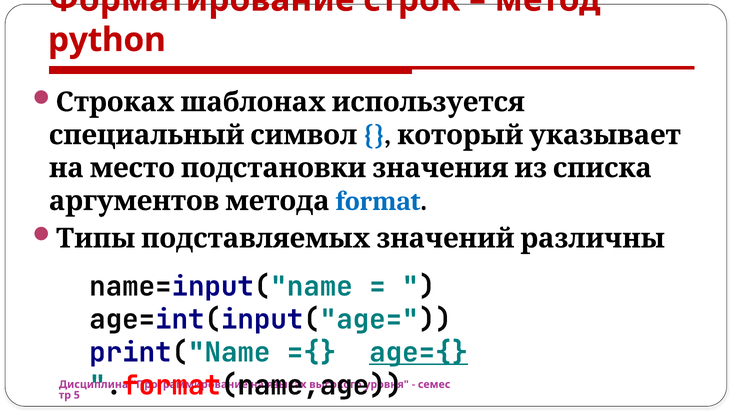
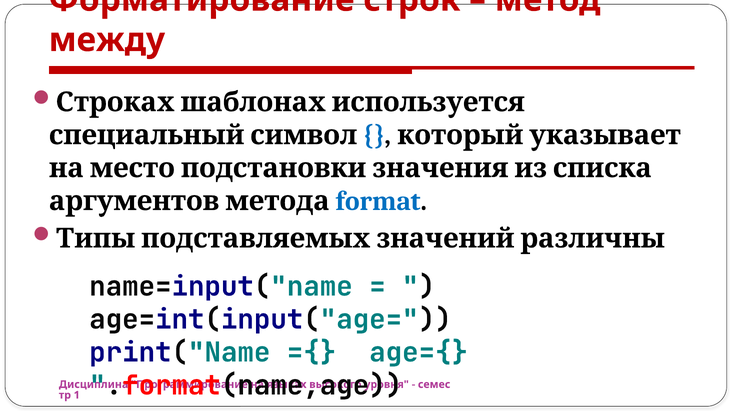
python: python -> между
age={ underline: present -> none
5: 5 -> 1
